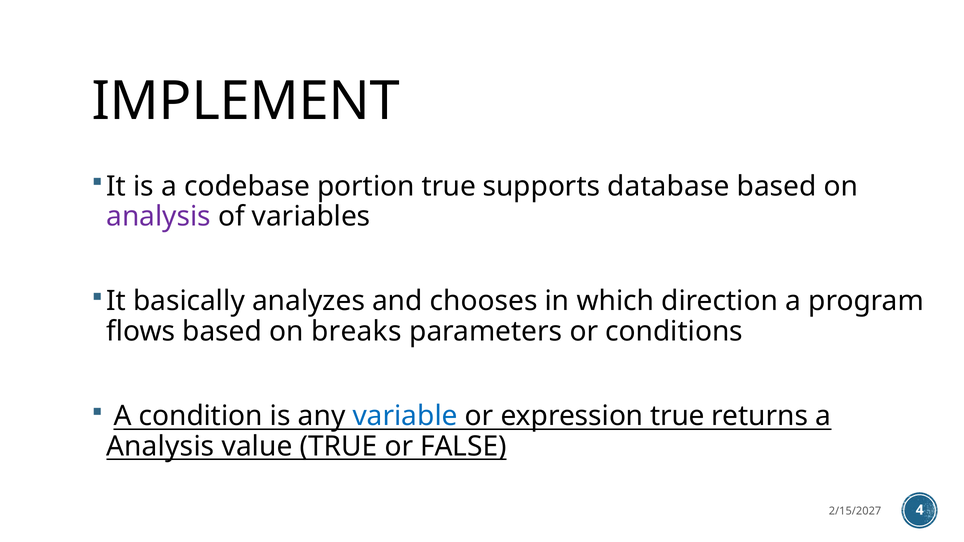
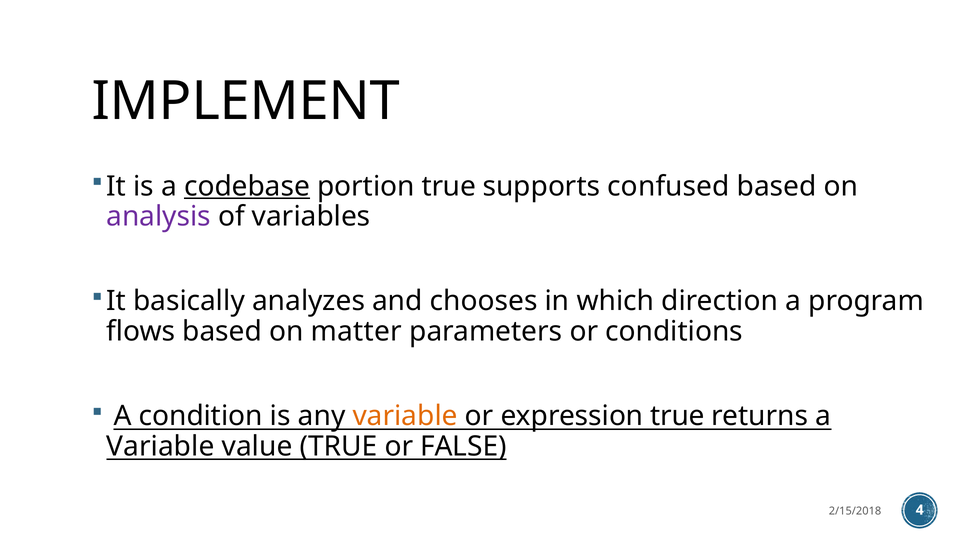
codebase underline: none -> present
database: database -> confused
breaks: breaks -> matter
variable at (405, 416) colour: blue -> orange
Analysis at (160, 447): Analysis -> Variable
2/15/2027: 2/15/2027 -> 2/15/2018
